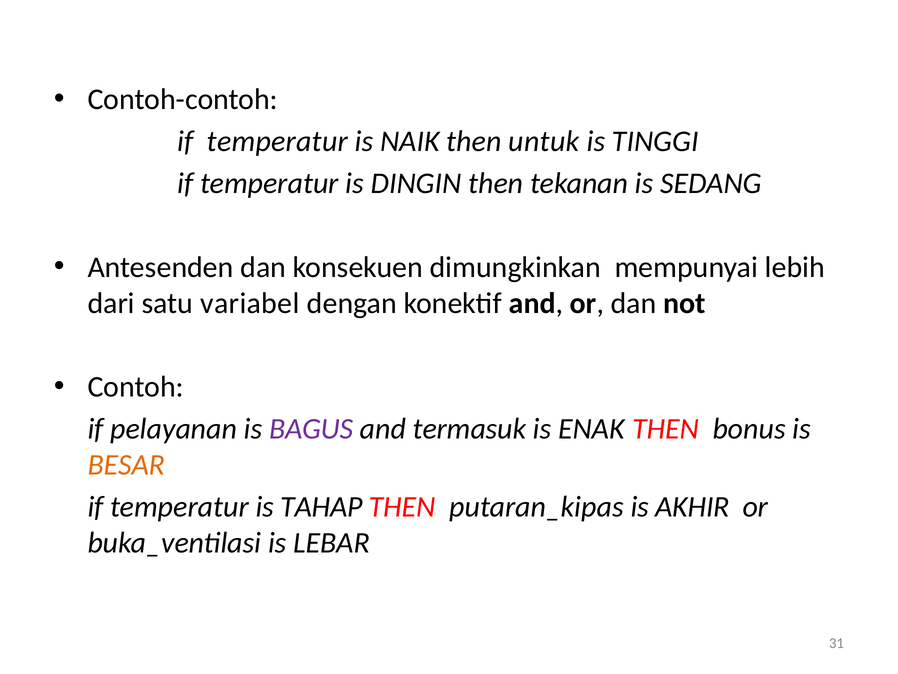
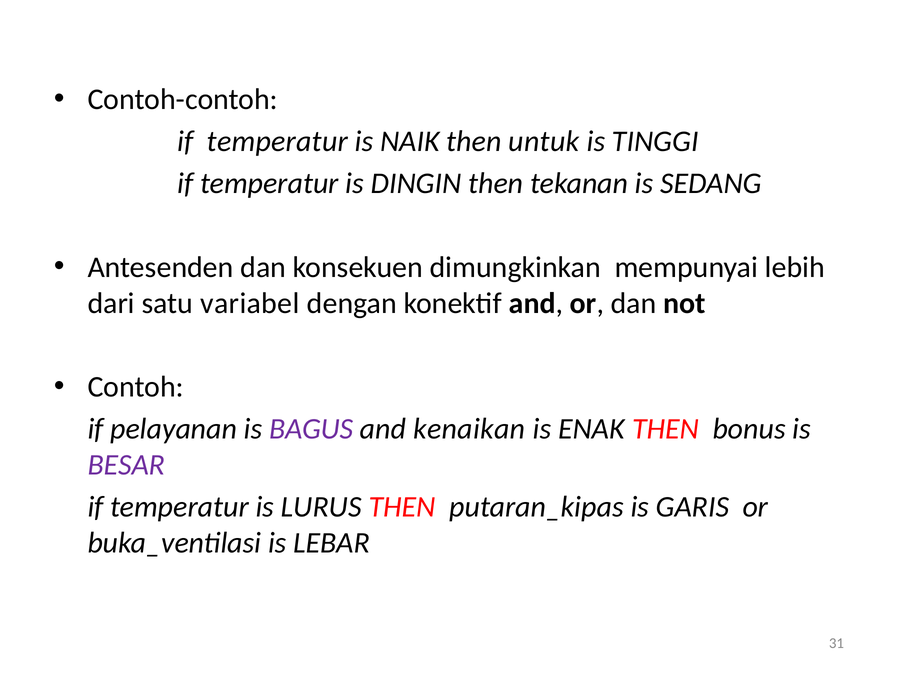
termasuk: termasuk -> kenaikan
BESAR colour: orange -> purple
TAHAP: TAHAP -> LURUS
AKHIR: AKHIR -> GARIS
